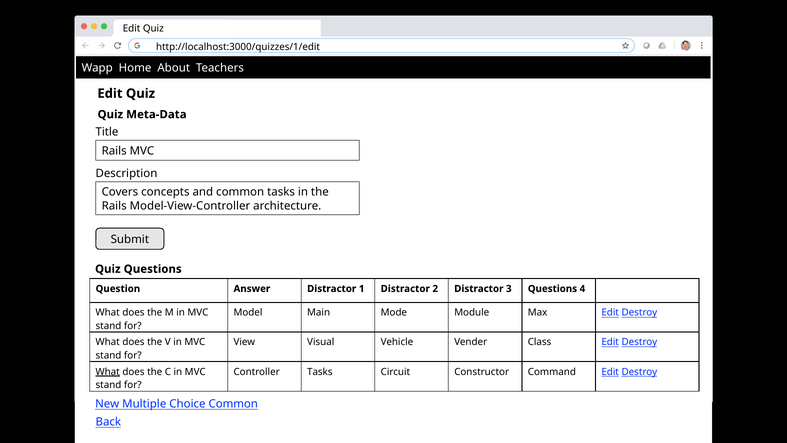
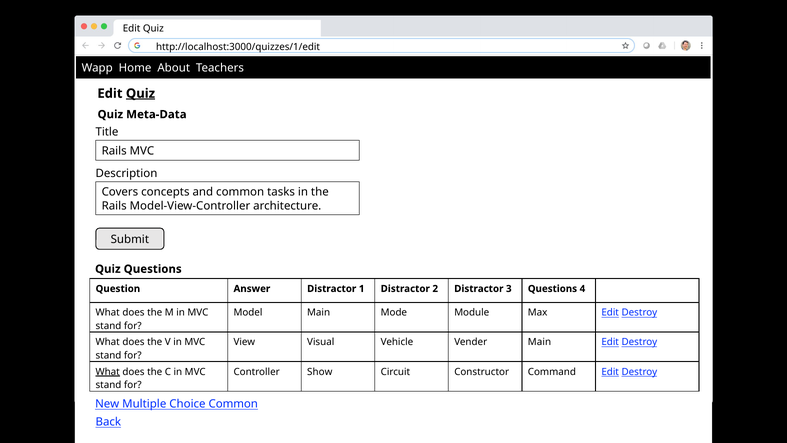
Quiz at (140, 93) underline: none -> present
Vender Class: Class -> Main
Controller Tasks: Tasks -> Show
